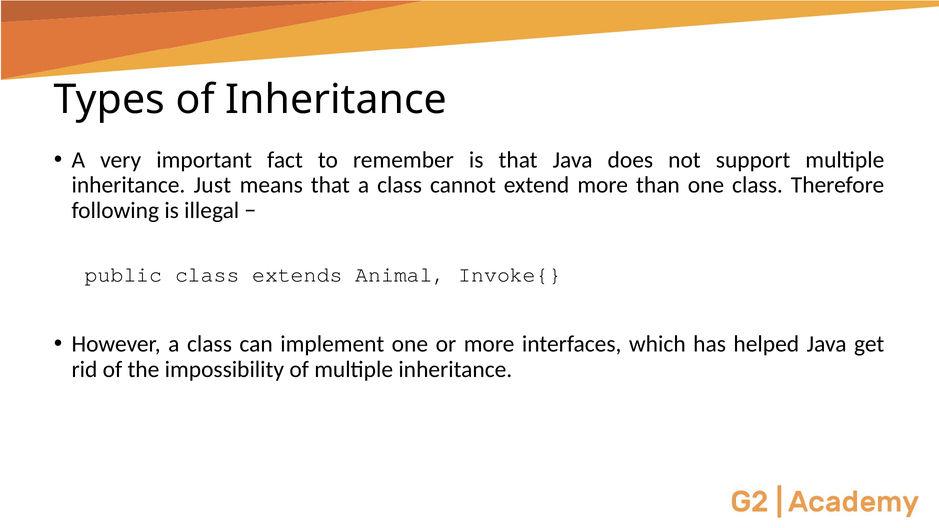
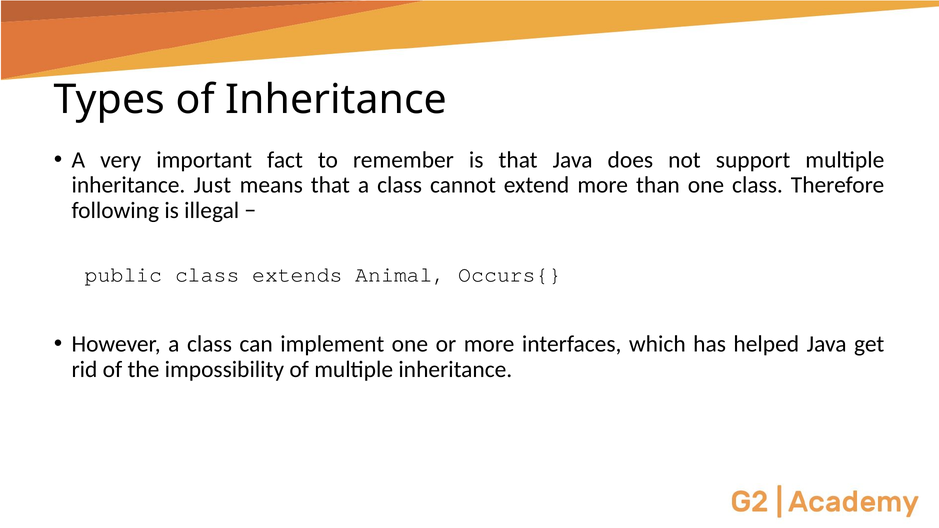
Invoke{: Invoke{ -> Occurs{
